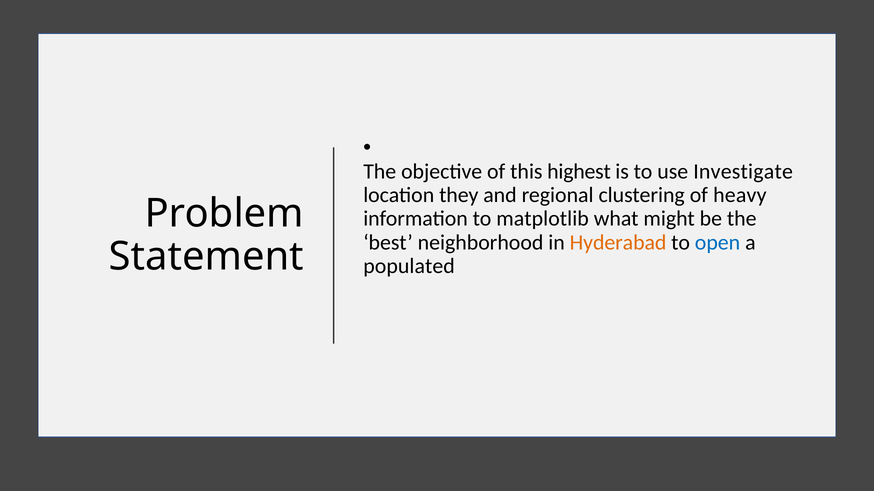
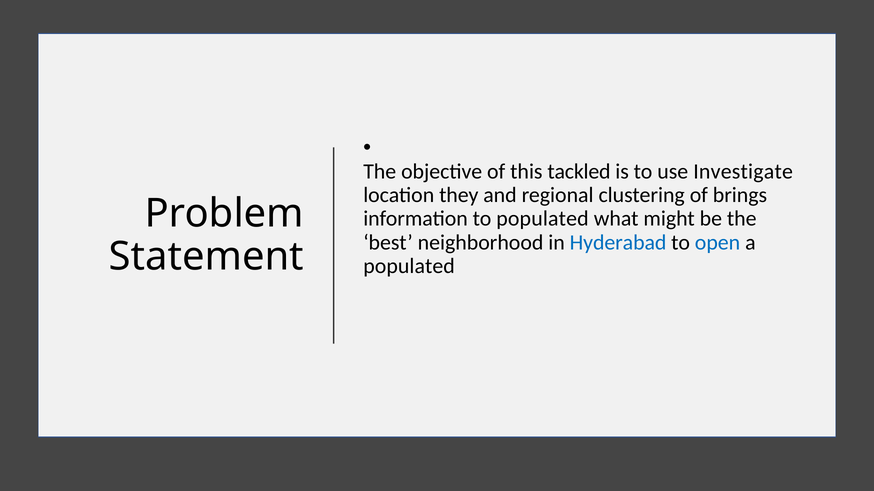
highest: highest -> tackled
heavy: heavy -> brings
to matplotlib: matplotlib -> populated
Hyderabad colour: orange -> blue
